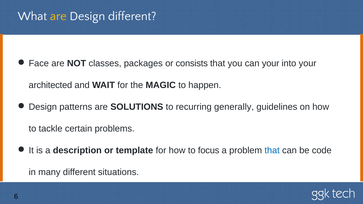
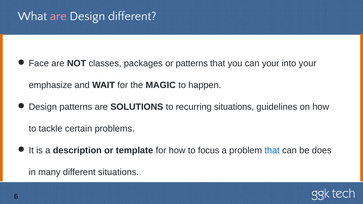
are at (58, 16) colour: yellow -> pink
or consists: consists -> patterns
architected: architected -> emphasize
recurring generally: generally -> situations
code: code -> does
